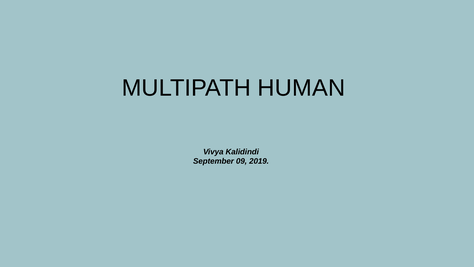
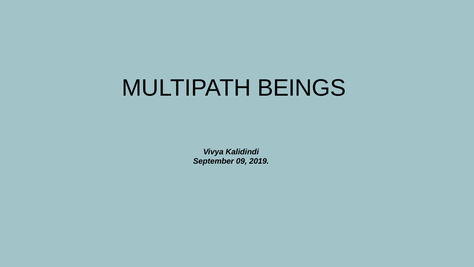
HUMAN: HUMAN -> BEINGS
